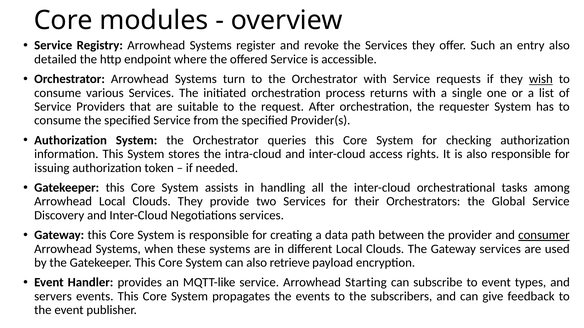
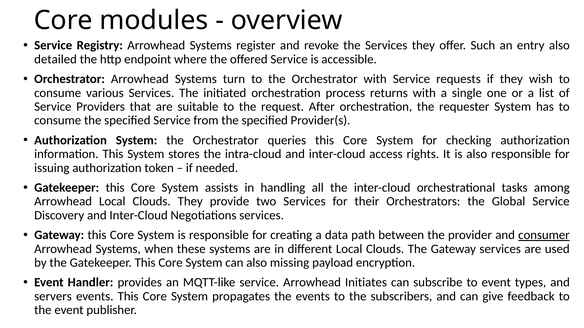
wish underline: present -> none
retrieve: retrieve -> missing
Starting: Starting -> Initiates
